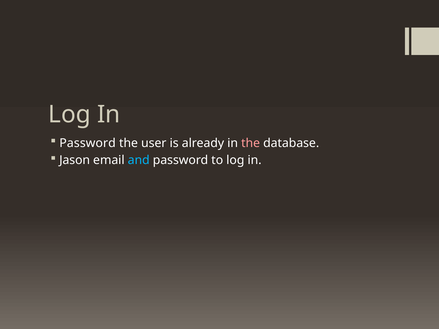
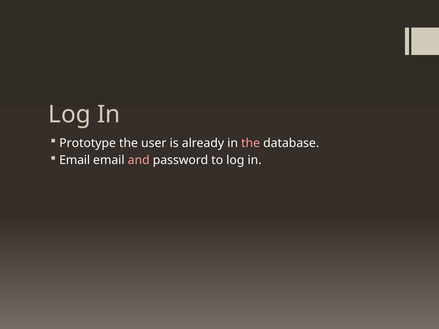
Password at (88, 143): Password -> Prototype
Jason at (75, 160): Jason -> Email
and colour: light blue -> pink
